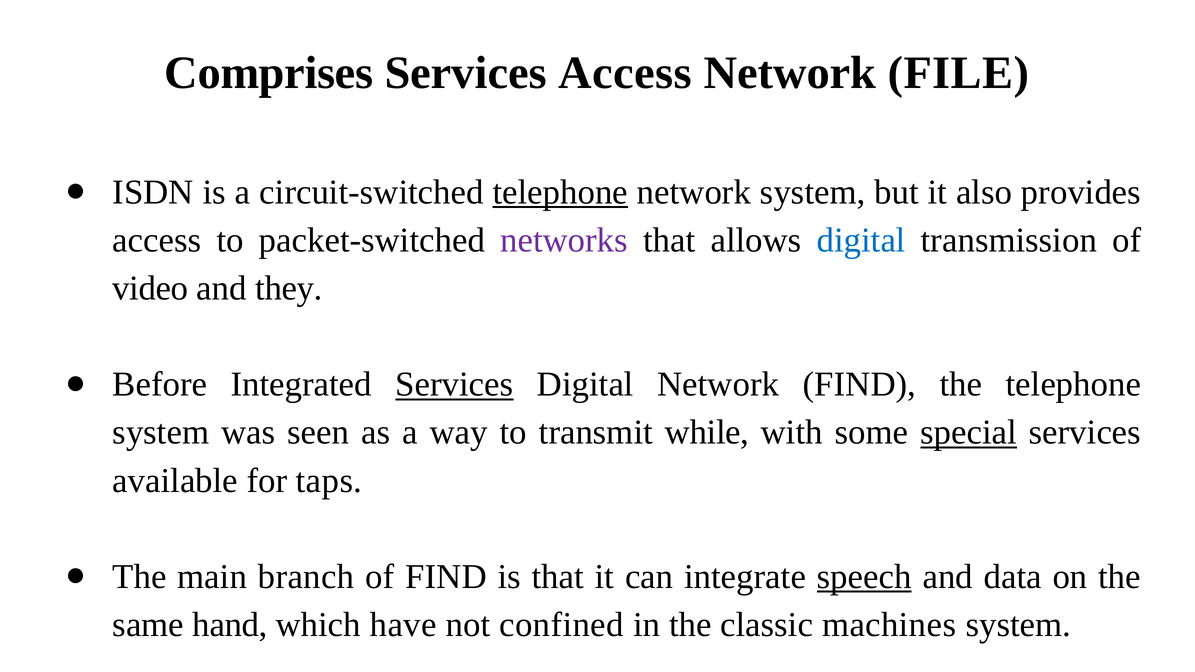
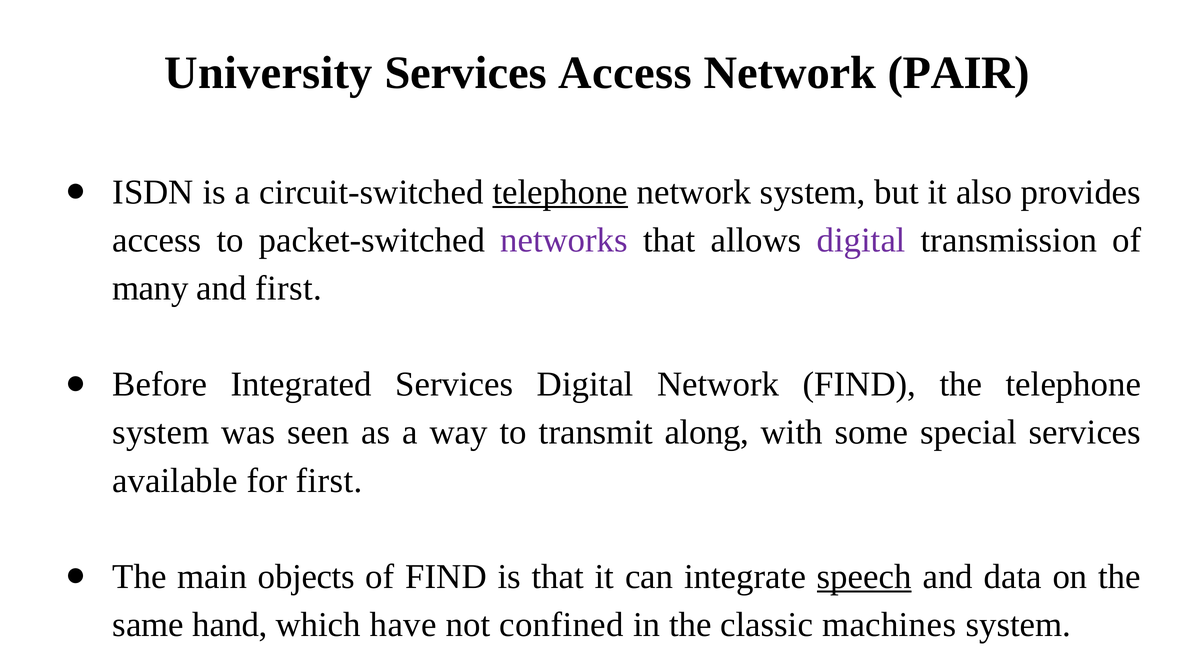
Comprises: Comprises -> University
FILE: FILE -> PAIR
digital at (861, 240) colour: blue -> purple
video: video -> many
and they: they -> first
Services at (454, 384) underline: present -> none
while: while -> along
special underline: present -> none
for taps: taps -> first
branch: branch -> objects
